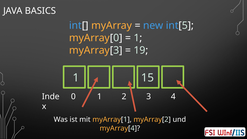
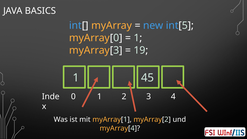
15: 15 -> 45
